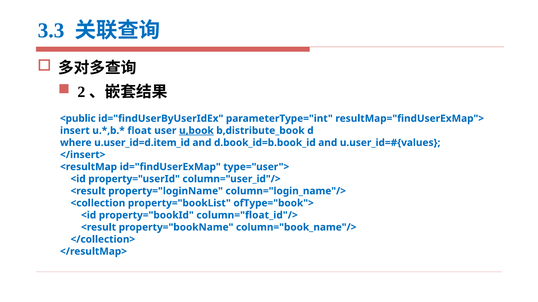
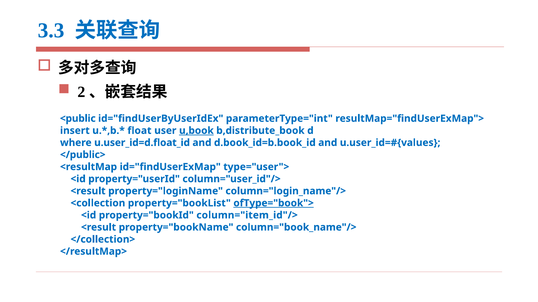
u.user_id=d.item_id: u.user_id=d.item_id -> u.user_id=d.float_id
</insert>: </insert> -> </public>
ofType="book"> underline: none -> present
column="float_id"/>: column="float_id"/> -> column="item_id"/>
